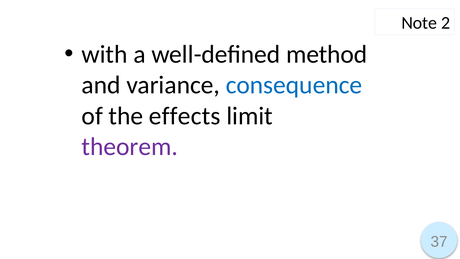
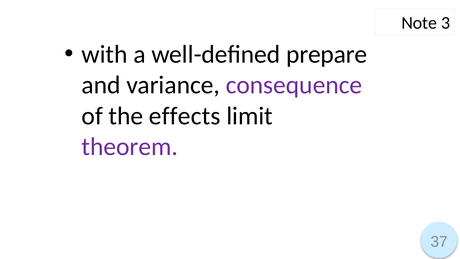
2: 2 -> 3
method: method -> prepare
consequence colour: blue -> purple
